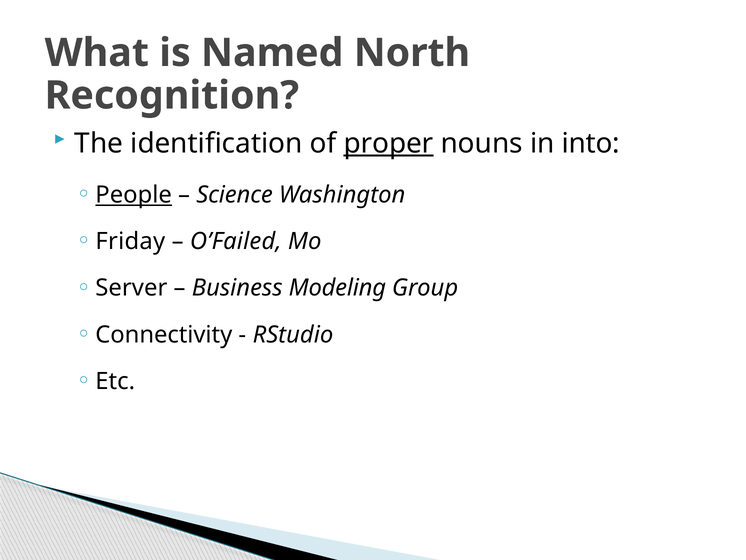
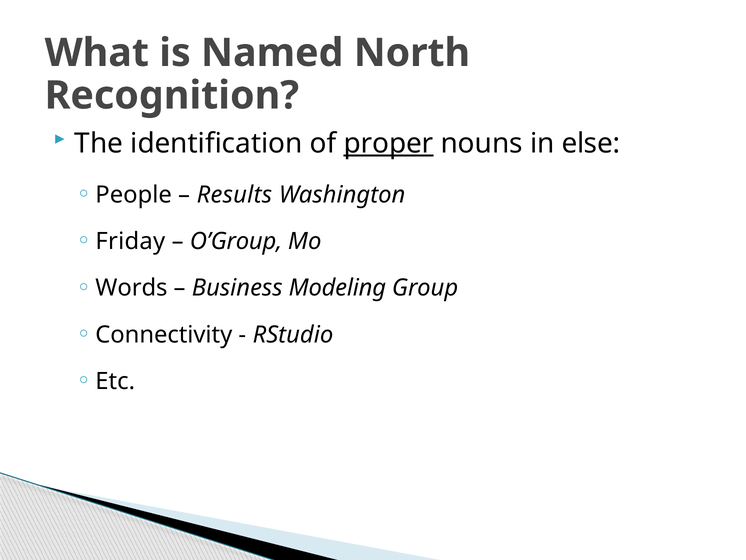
into: into -> else
People underline: present -> none
Science: Science -> Results
O’Failed: O’Failed -> O’Group
Server: Server -> Words
